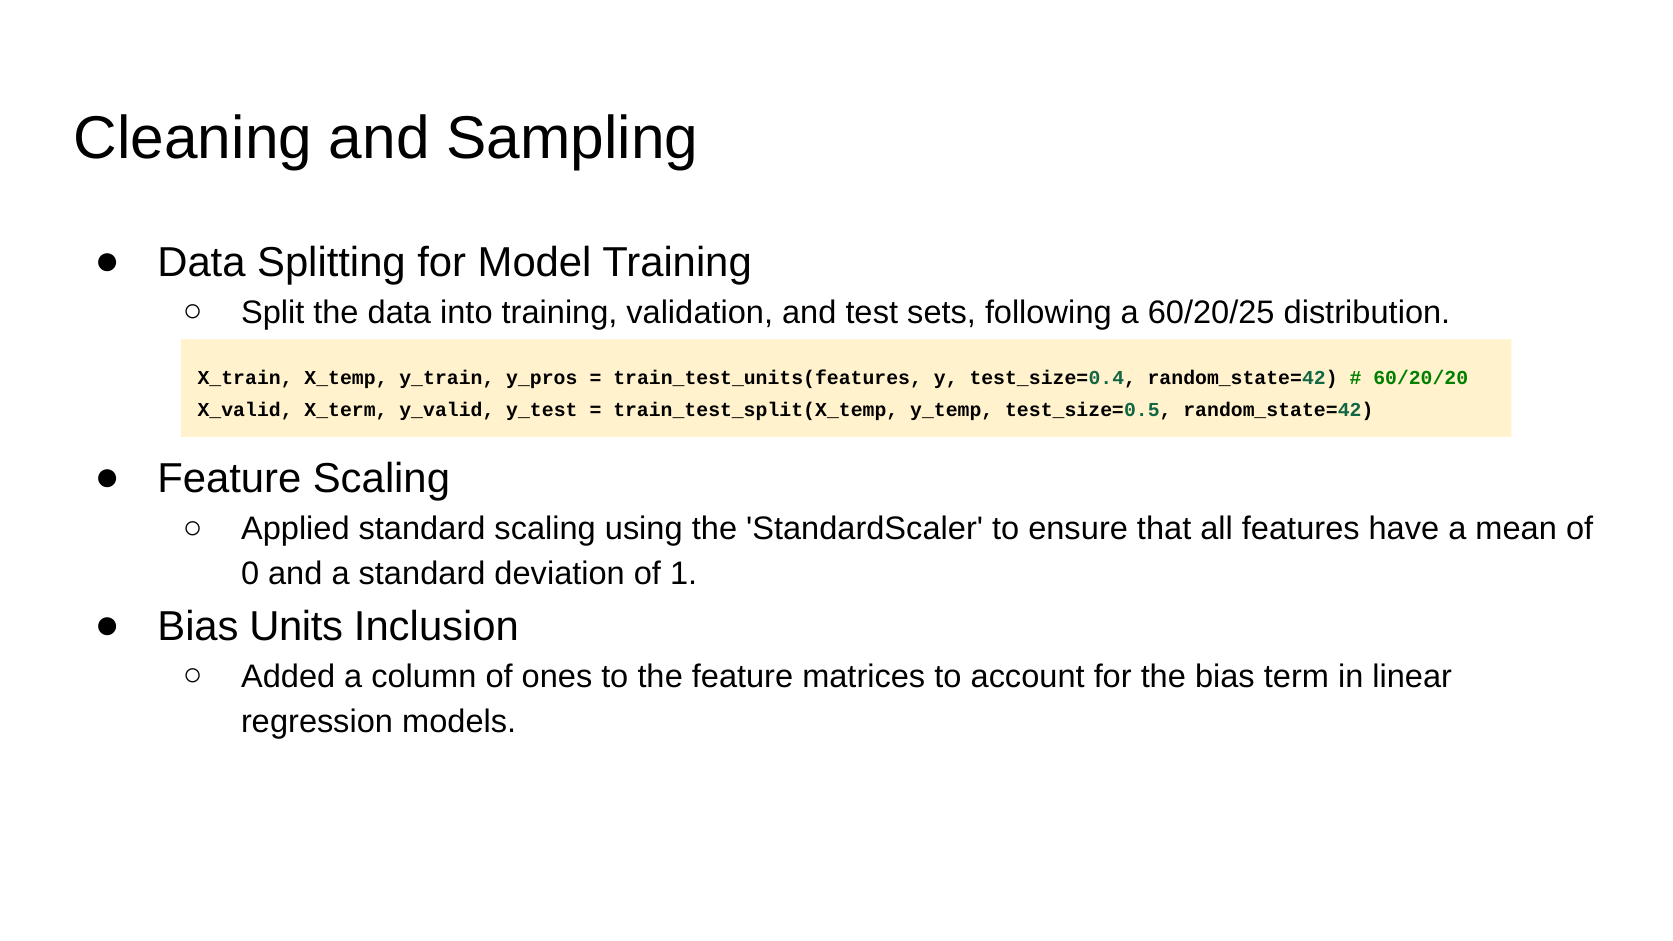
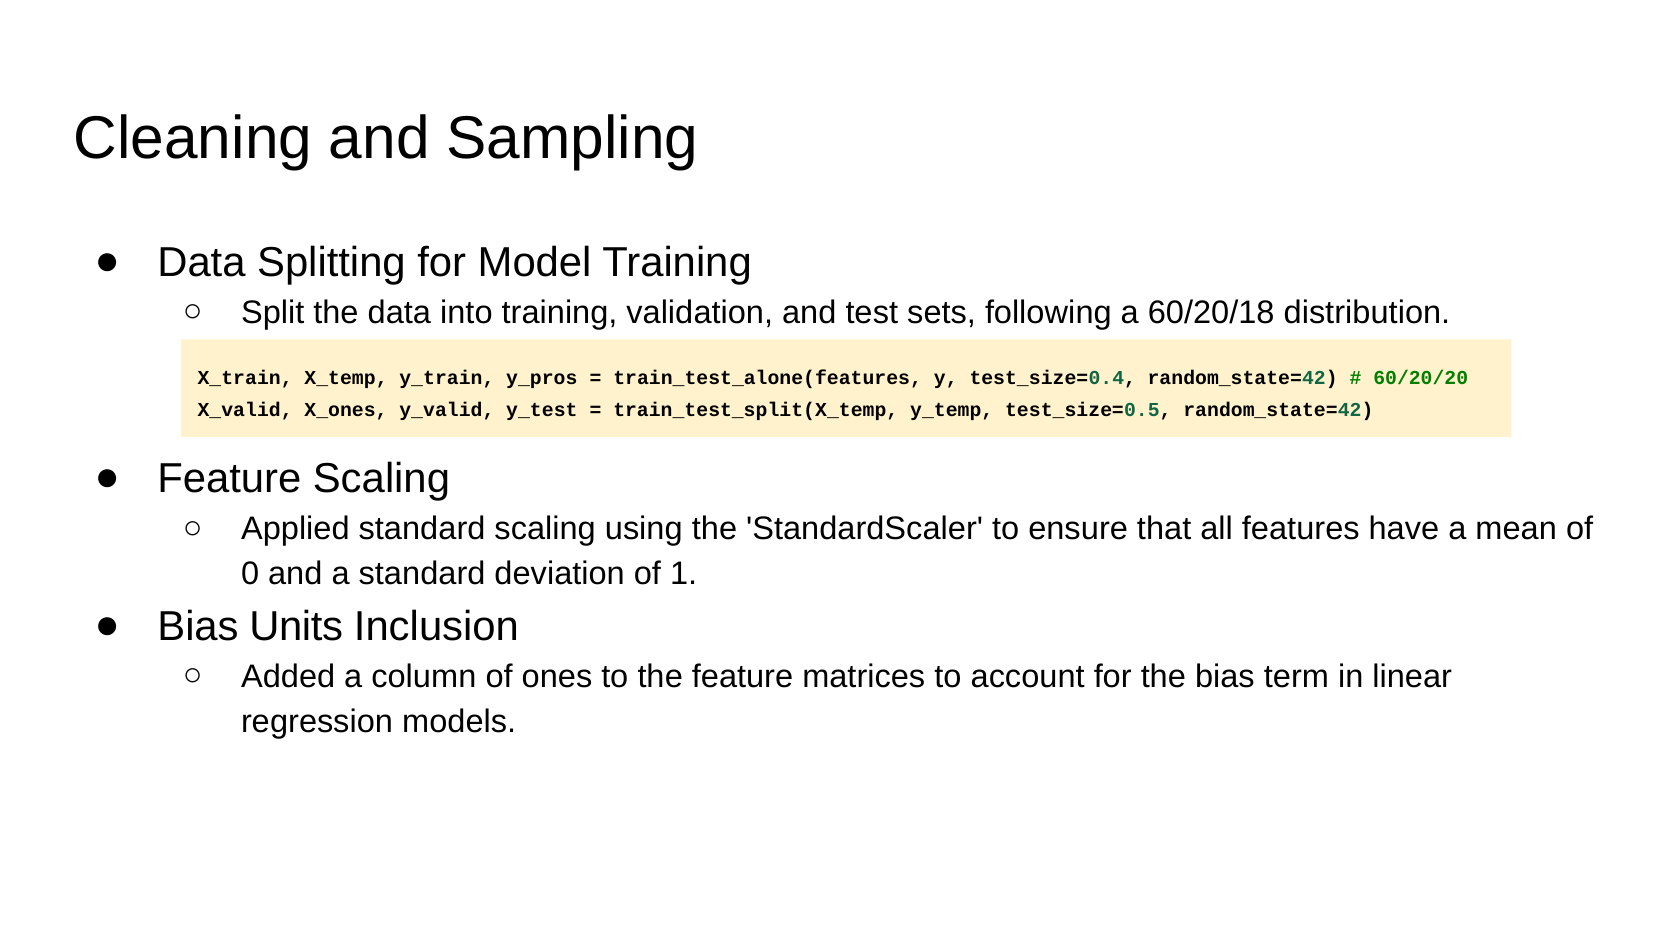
60/20/25: 60/20/25 -> 60/20/18
train_test_units(features: train_test_units(features -> train_test_alone(features
X_term: X_term -> X_ones
